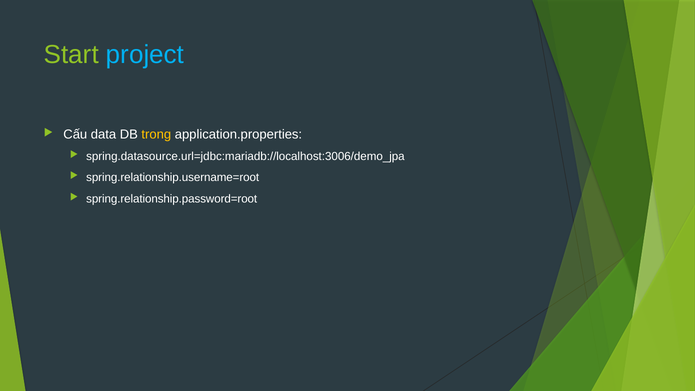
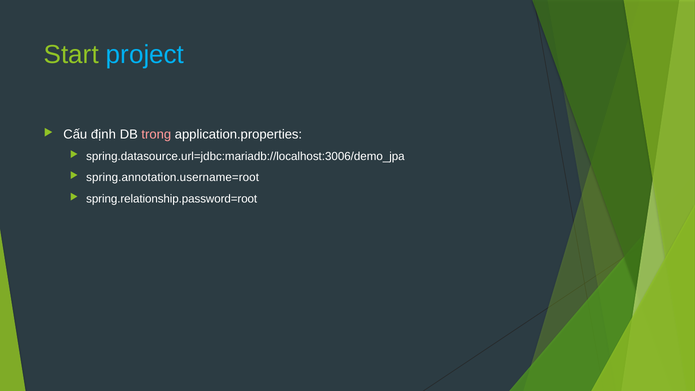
data: data -> định
trong colour: yellow -> pink
spring.relationship.username=root: spring.relationship.username=root -> spring.annotation.username=root
